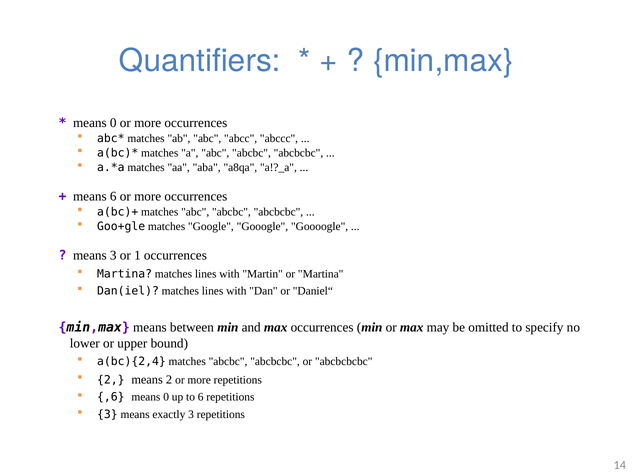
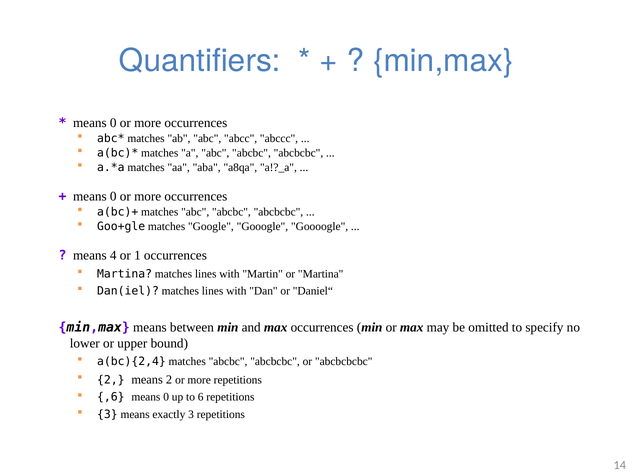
6 at (113, 196): 6 -> 0
means 3: 3 -> 4
